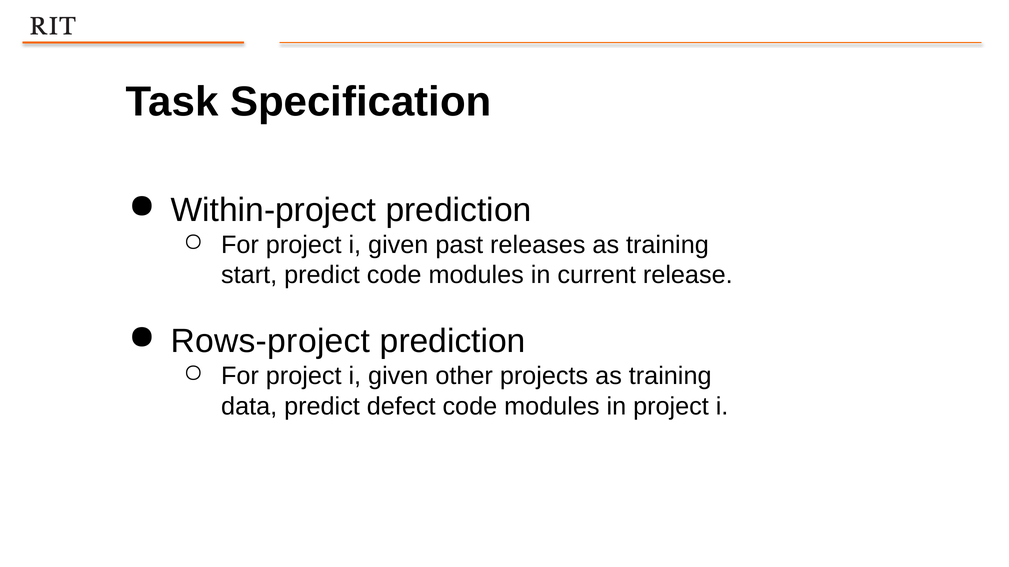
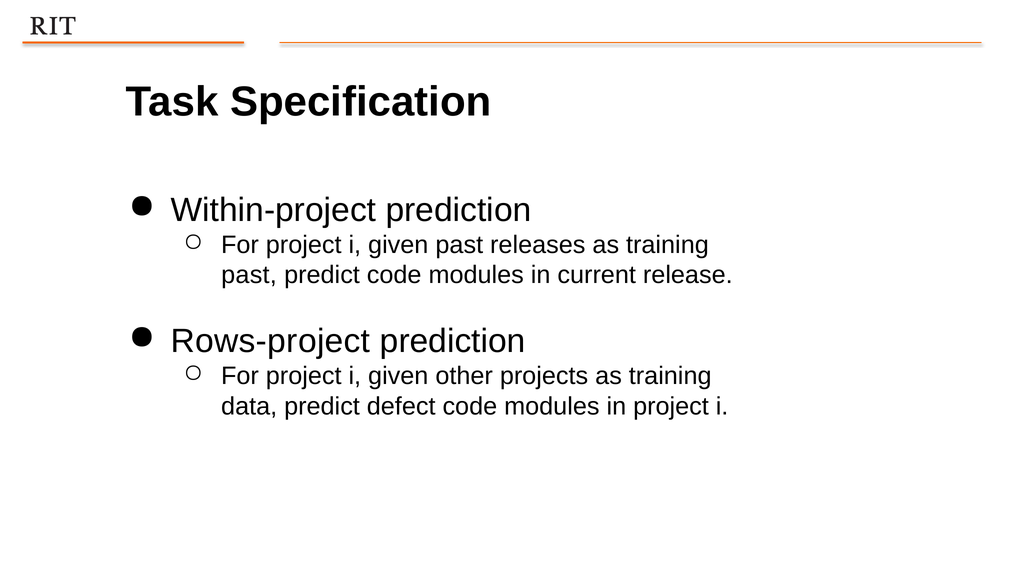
start at (249, 275): start -> past
